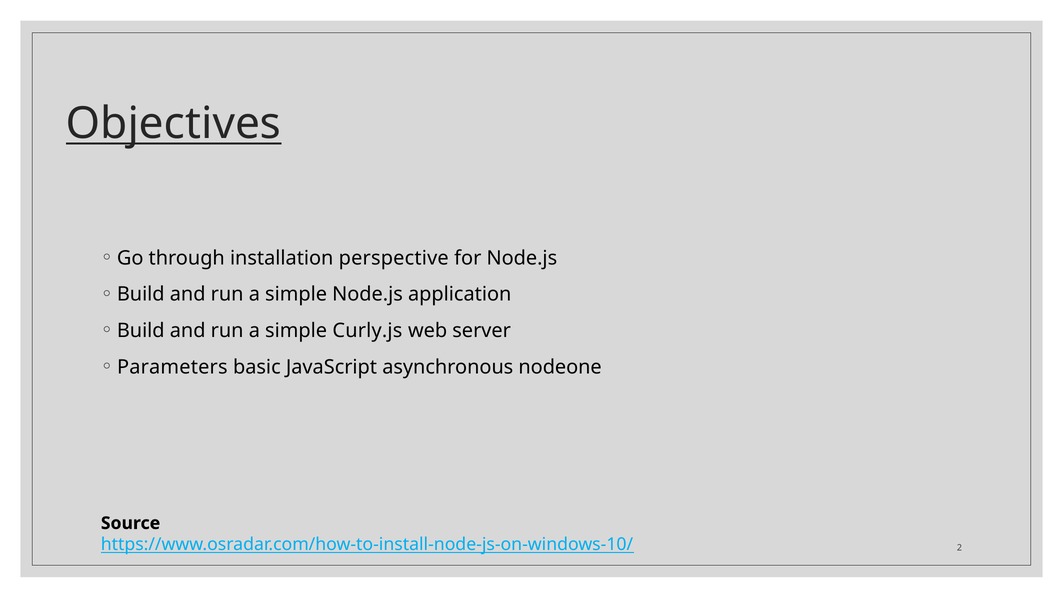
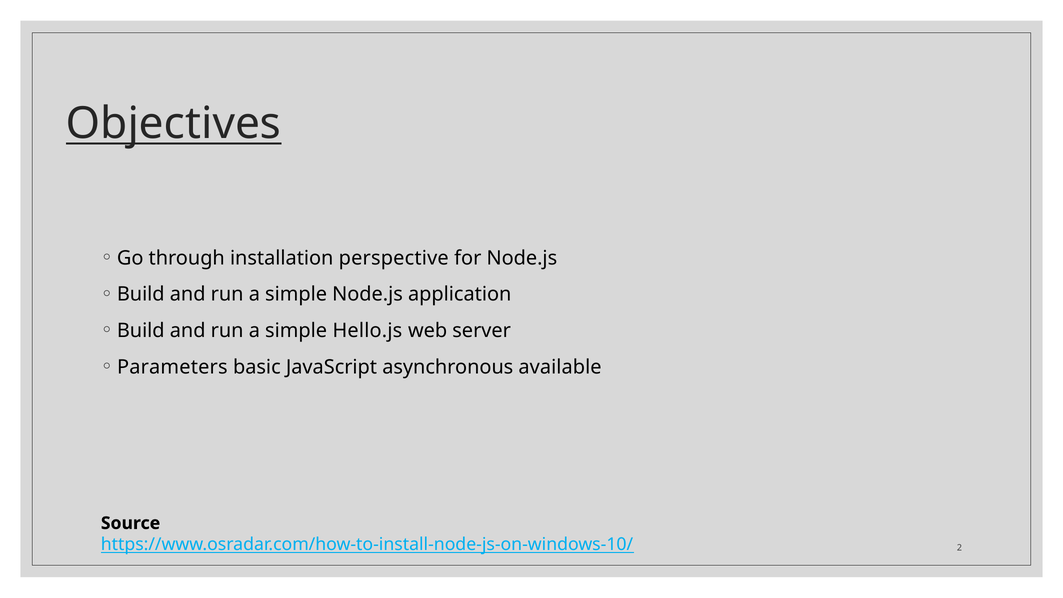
Curly.js: Curly.js -> Hello.js
nodeone: nodeone -> available
